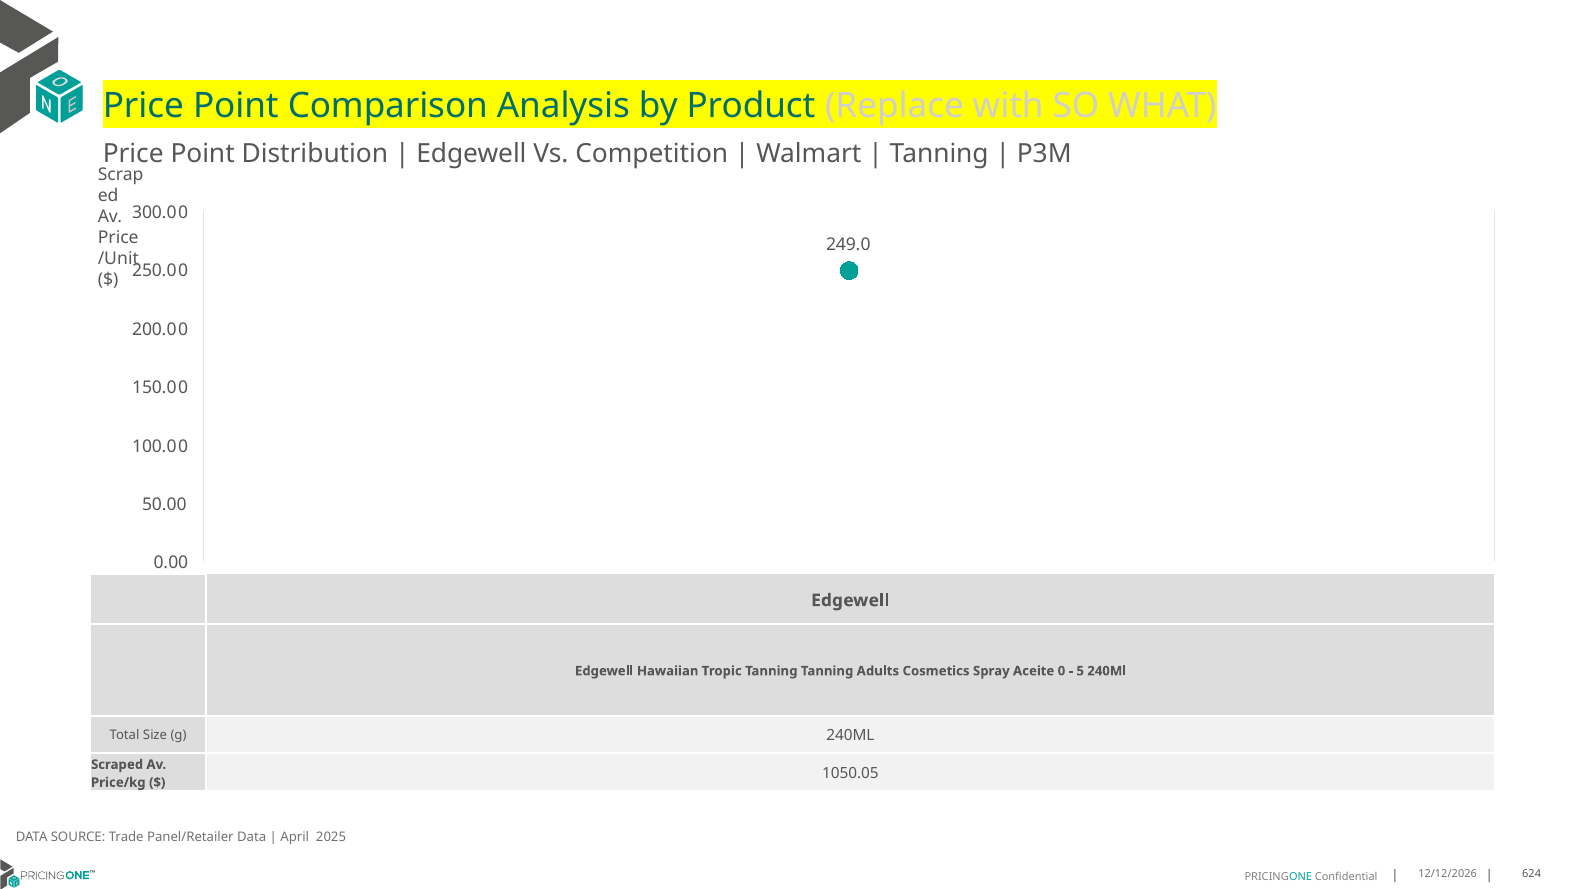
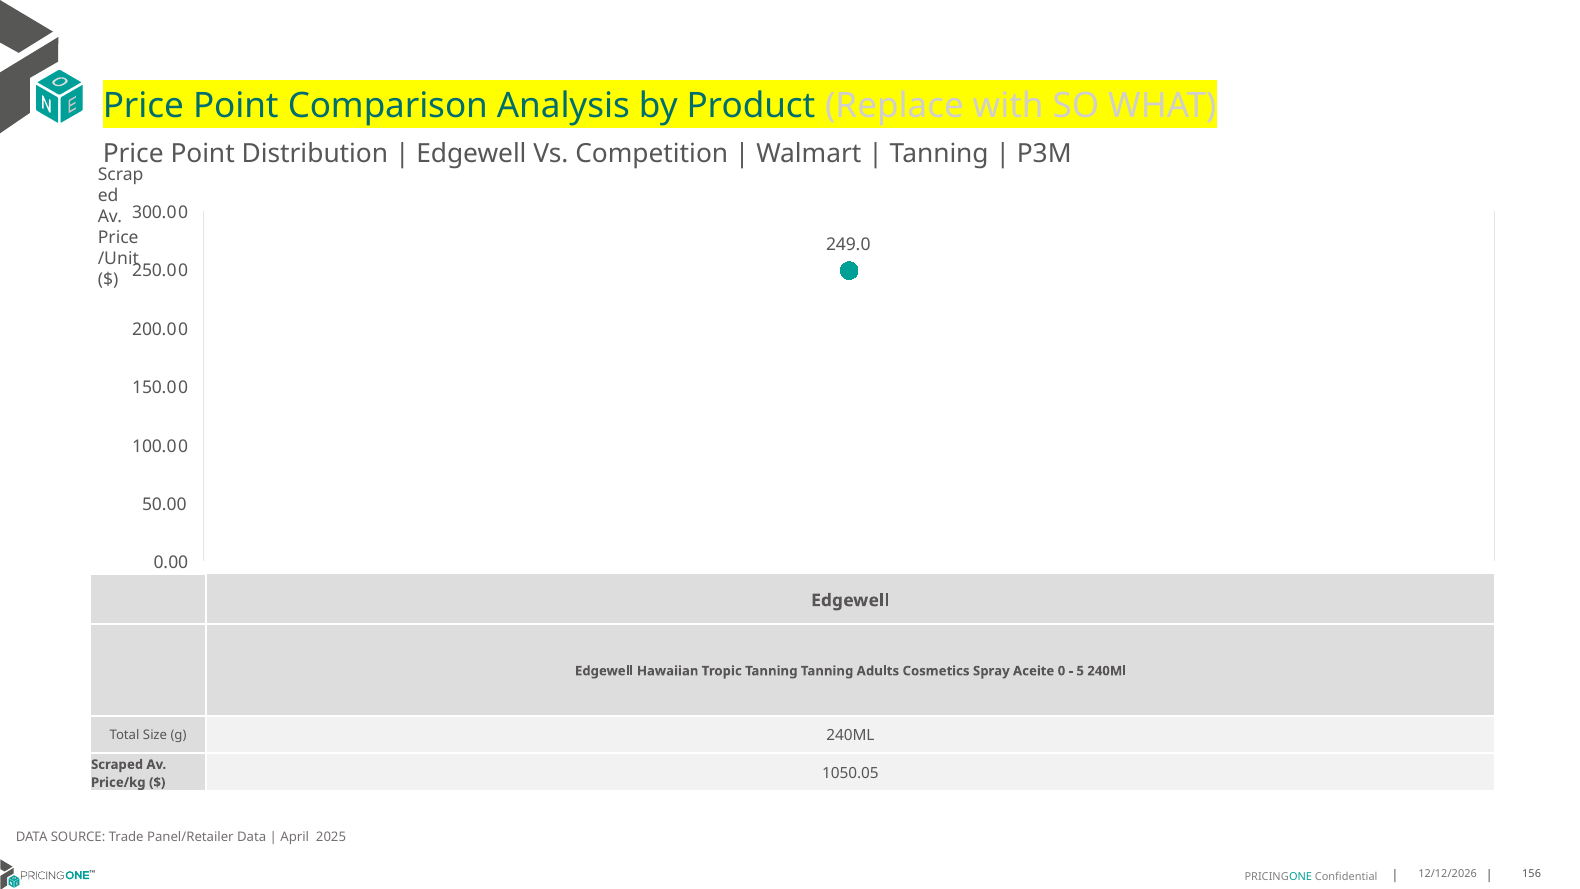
624: 624 -> 156
